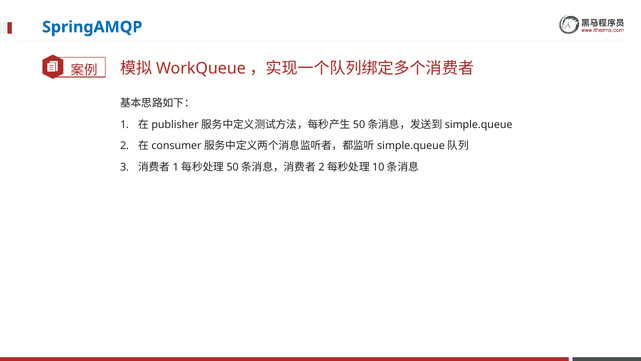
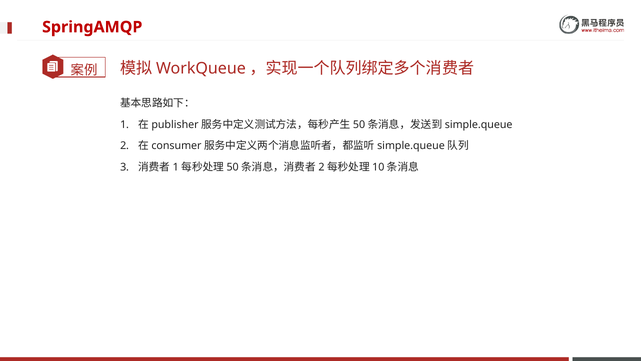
SpringAMQP colour: blue -> red
